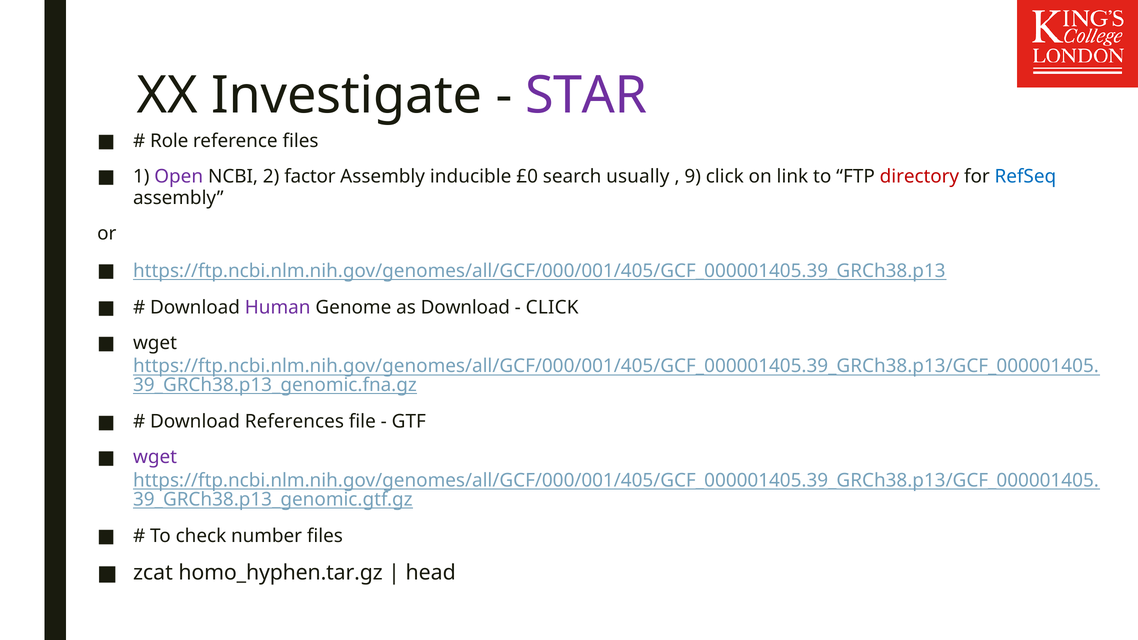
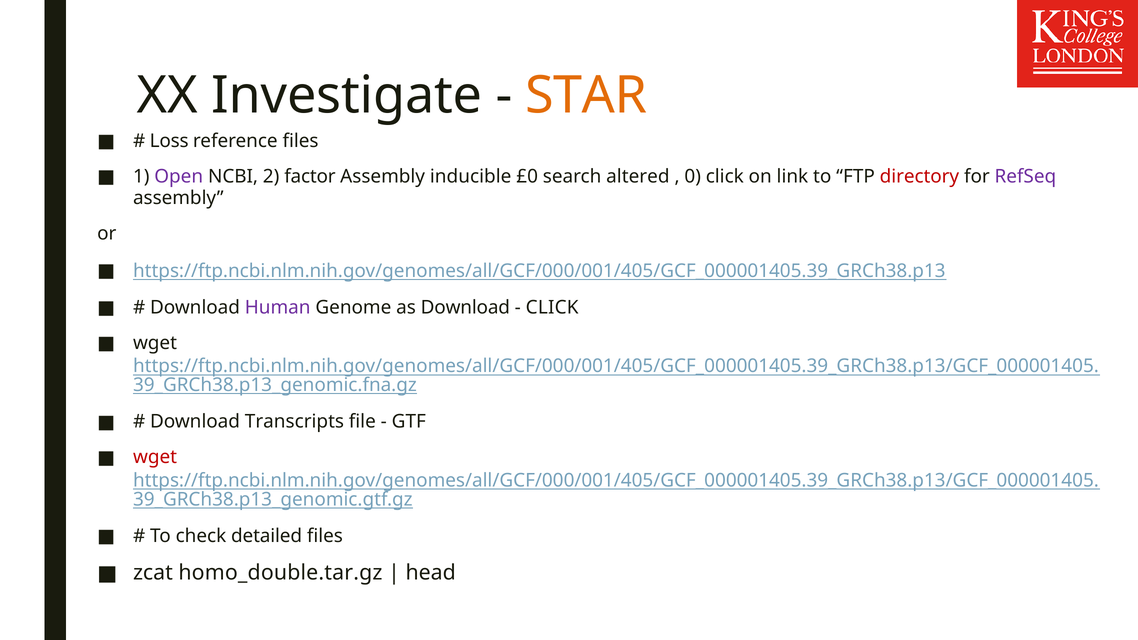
STAR colour: purple -> orange
Role: Role -> Loss
usually: usually -> altered
9: 9 -> 0
RefSeq colour: blue -> purple
References: References -> Transcripts
wget at (155, 457) colour: purple -> red
number: number -> detailed
homo_hyphen.tar.gz: homo_hyphen.tar.gz -> homo_double.tar.gz
